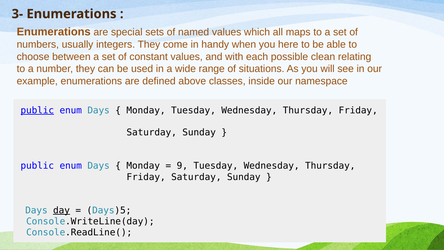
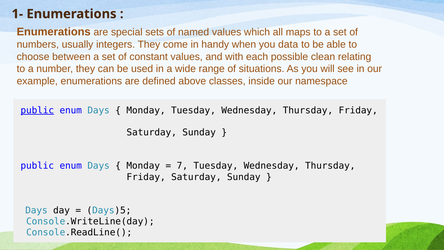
3-: 3- -> 1-
here: here -> data
9: 9 -> 7
day underline: present -> none
